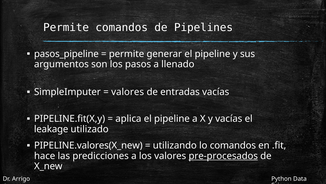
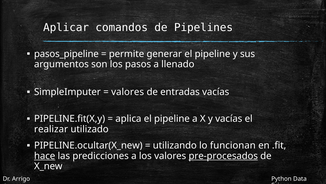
Permite at (66, 27): Permite -> Aplicar
leakage: leakage -> realizar
PIPELINE.valores(X_new: PIPELINE.valores(X_new -> PIPELINE.ocultar(X_new
lo comandos: comandos -> funcionan
hace underline: none -> present
